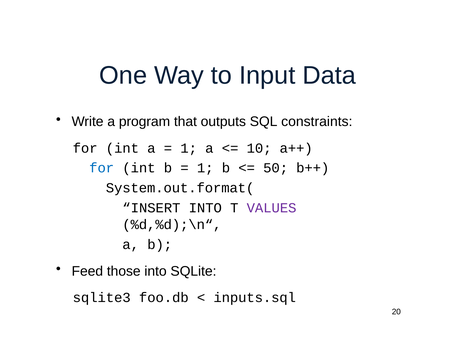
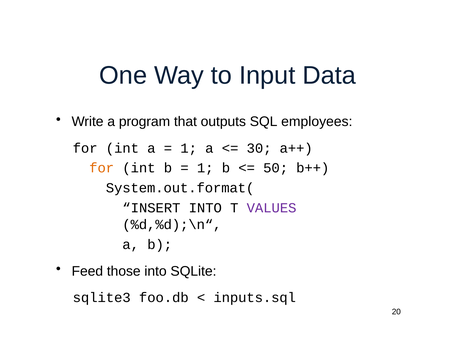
constraints: constraints -> employees
10: 10 -> 30
for at (102, 168) colour: blue -> orange
